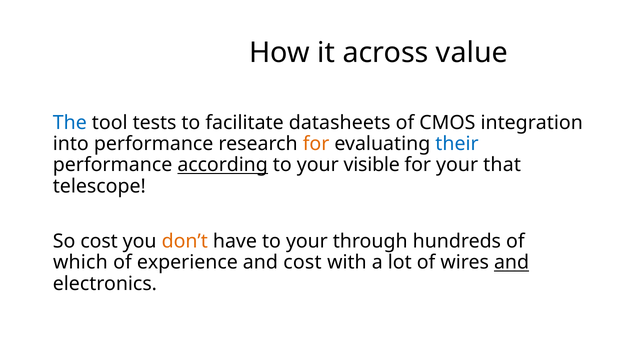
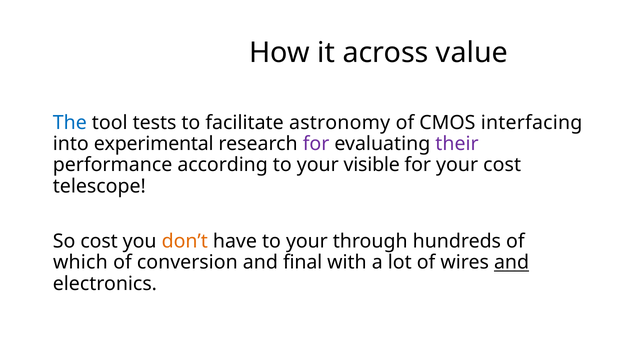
datasheets: datasheets -> astronomy
integration: integration -> interfacing
into performance: performance -> experimental
for at (316, 144) colour: orange -> purple
their colour: blue -> purple
according underline: present -> none
your that: that -> cost
experience: experience -> conversion
and cost: cost -> final
